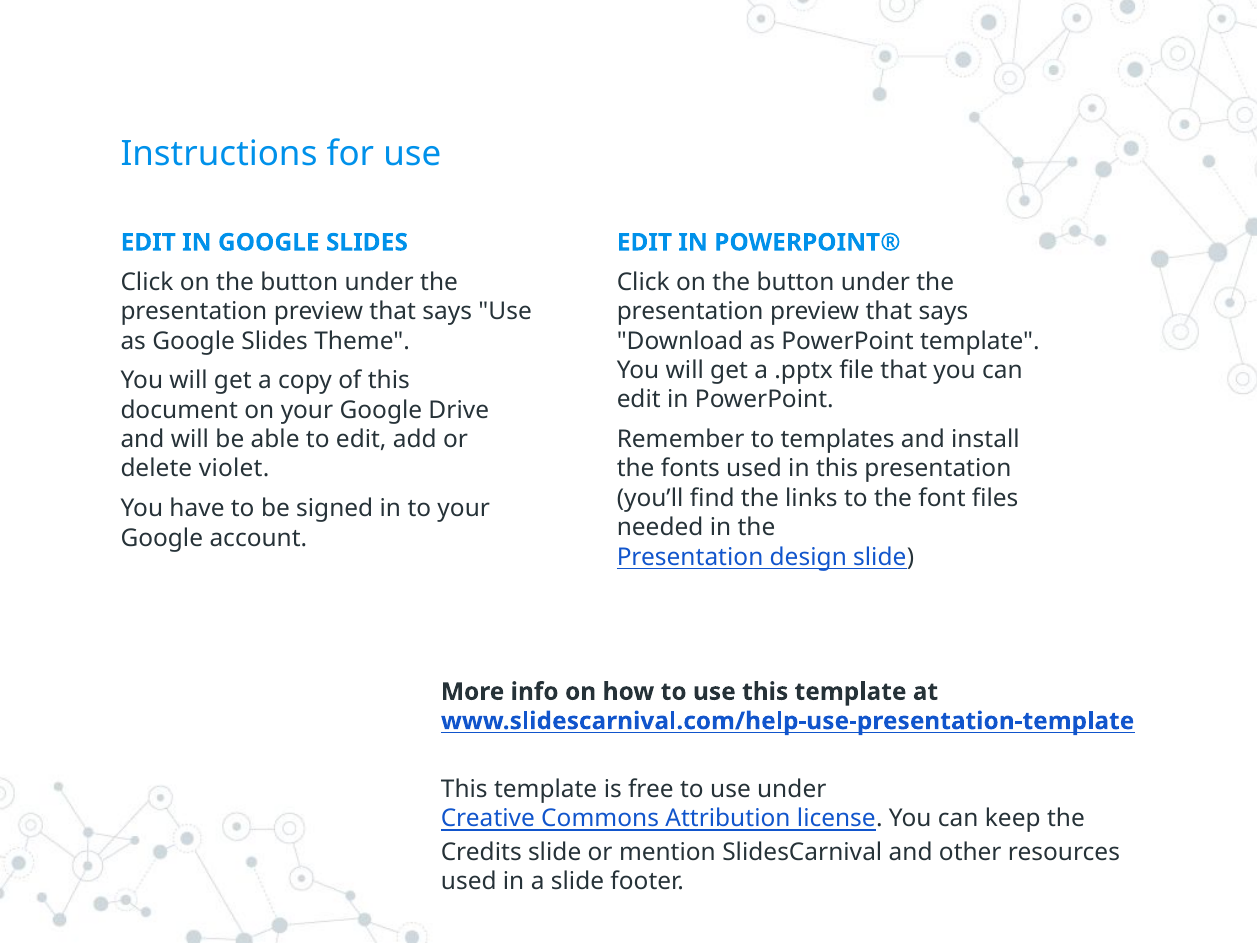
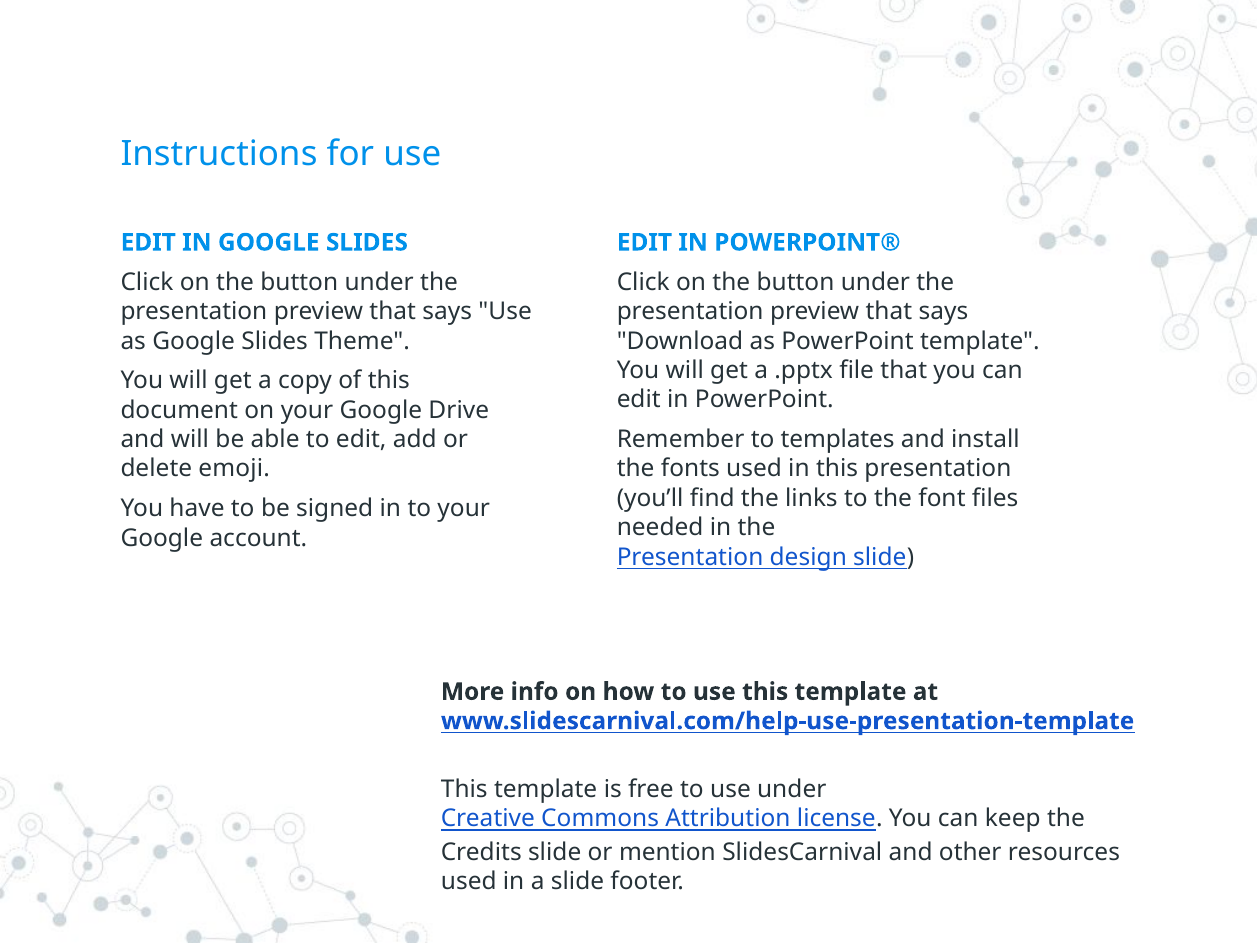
violet: violet -> emoji
